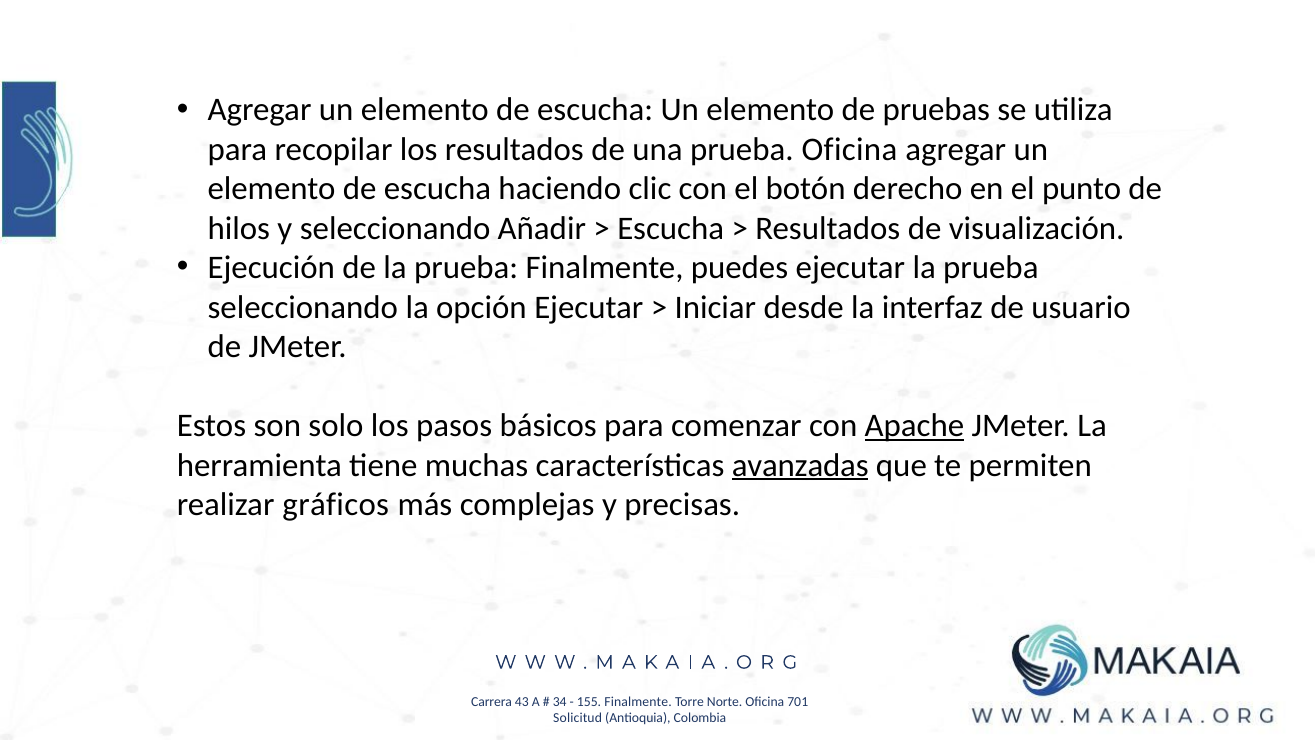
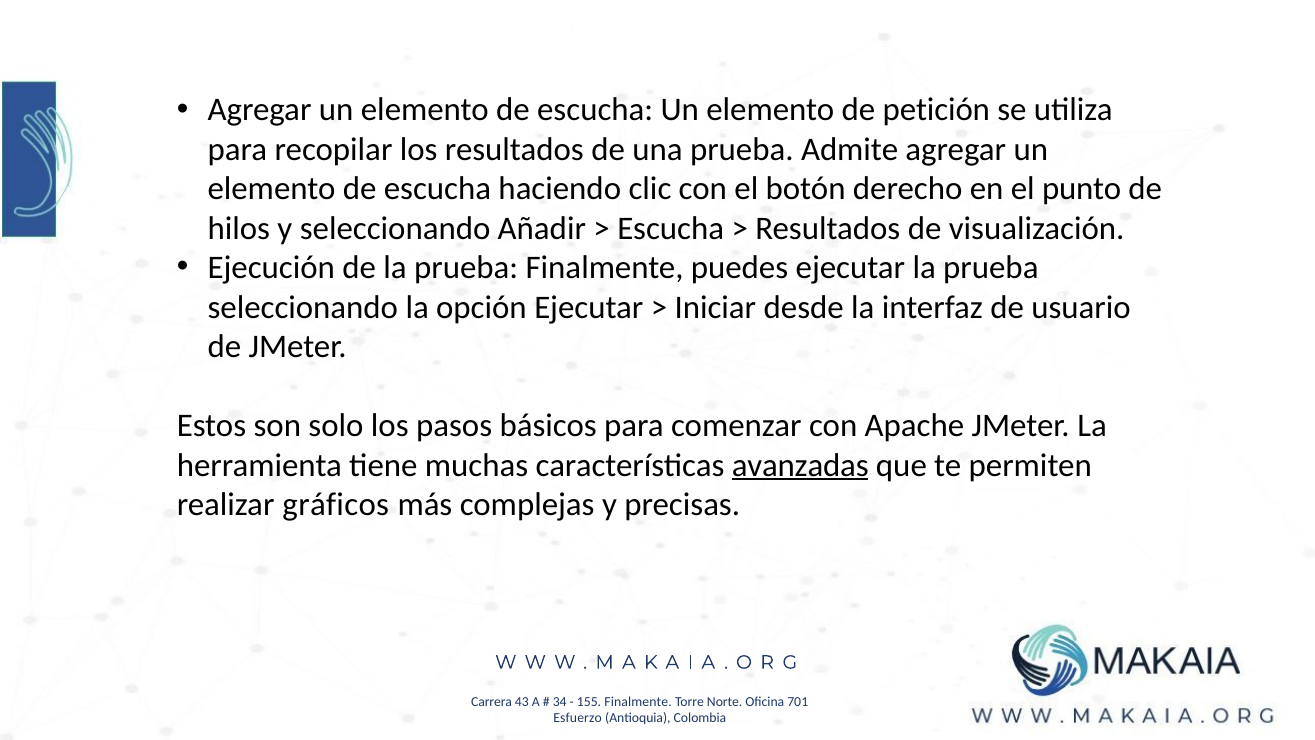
pruebas: pruebas -> petición
prueba Oficina: Oficina -> Admite
Apache underline: present -> none
Solicitud: Solicitud -> Esfuerzo
